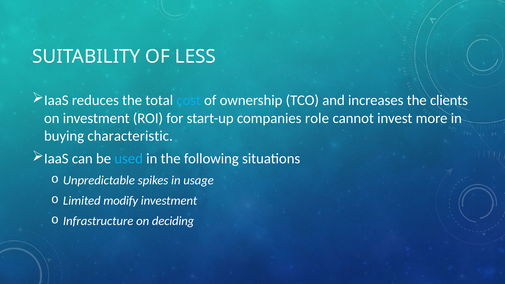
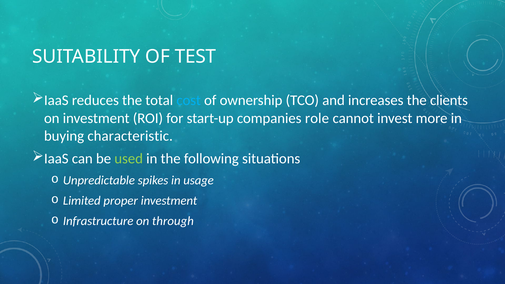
LESS: LESS -> TEST
used colour: light blue -> light green
modify: modify -> proper
deciding: deciding -> through
